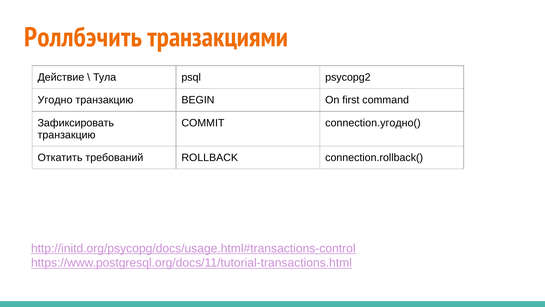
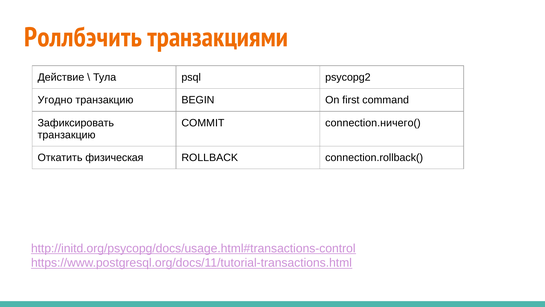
connection.угодно(: connection.угодно( -> connection.ничего(
требований: требований -> физическая
